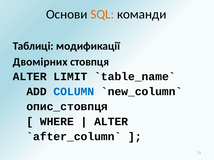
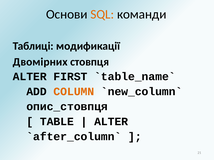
LIMIT: LIMIT -> FIRST
COLUMN colour: blue -> orange
WHERE: WHERE -> TABLE
